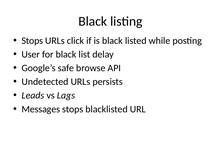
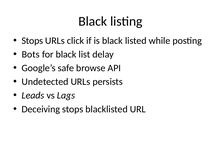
User: User -> Bots
Messages: Messages -> Deceiving
